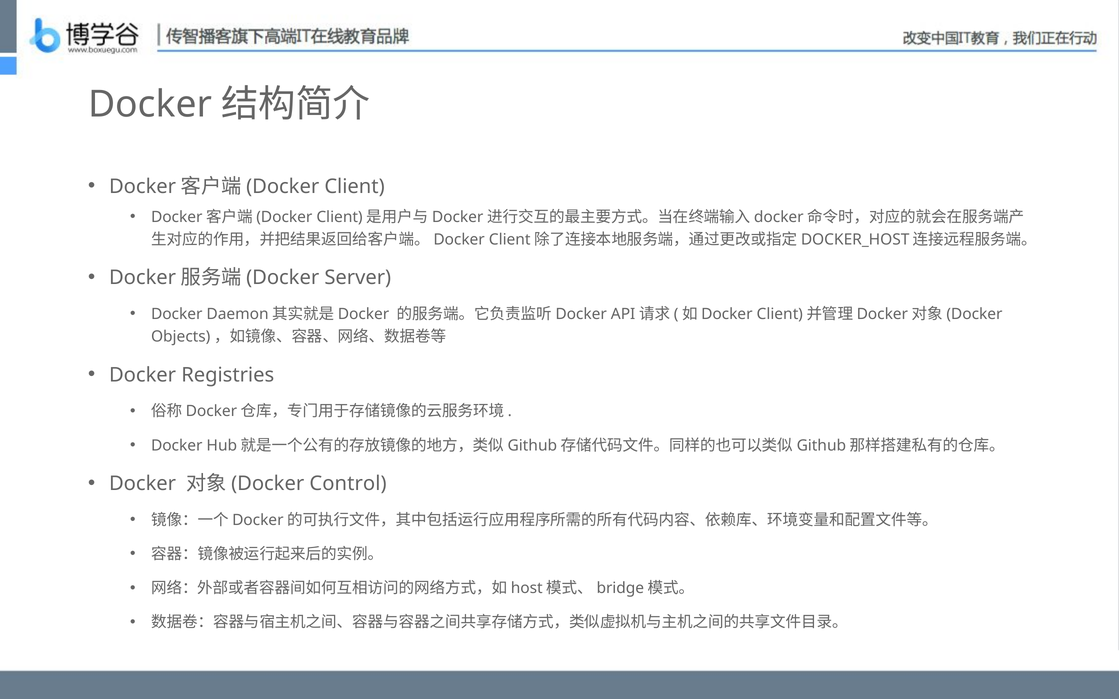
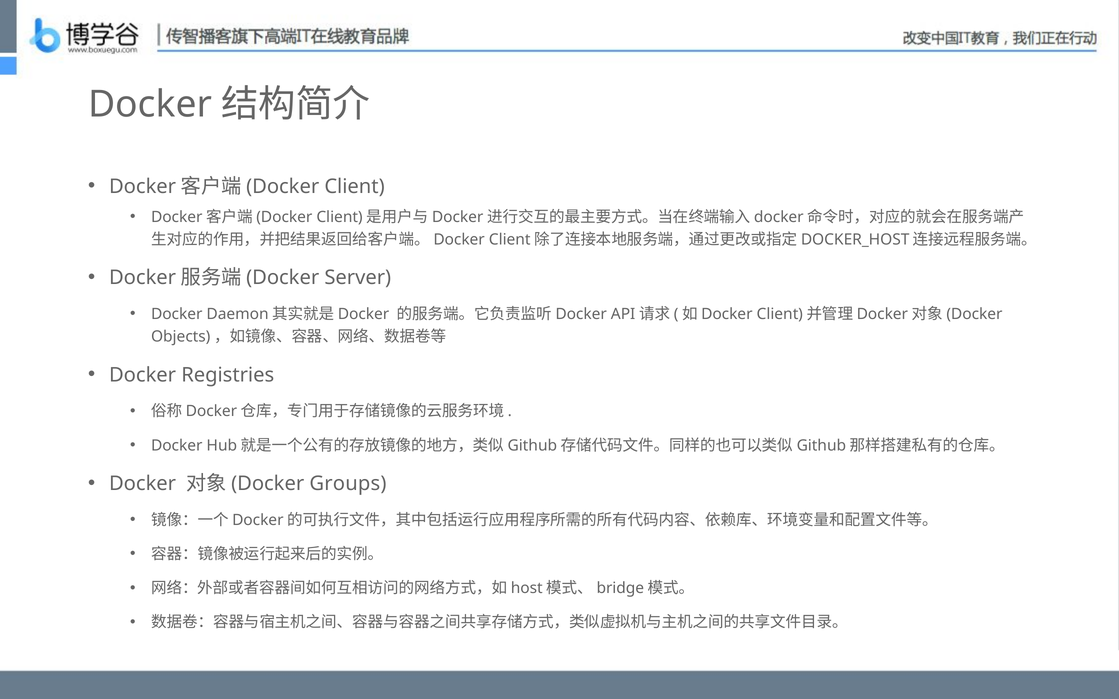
Control: Control -> Groups
